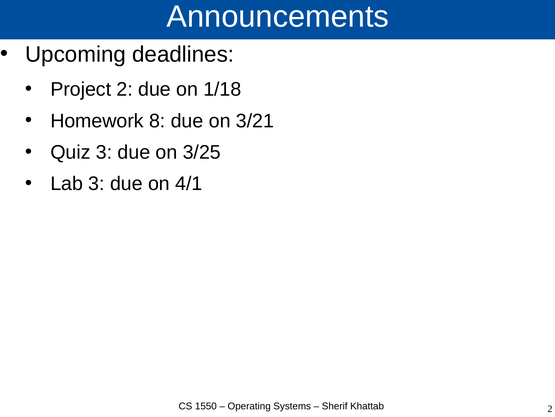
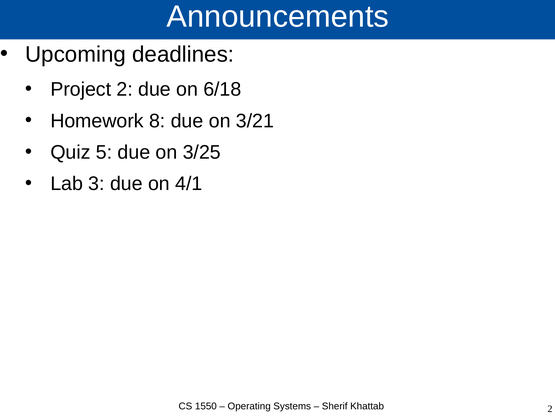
1/18: 1/18 -> 6/18
Quiz 3: 3 -> 5
